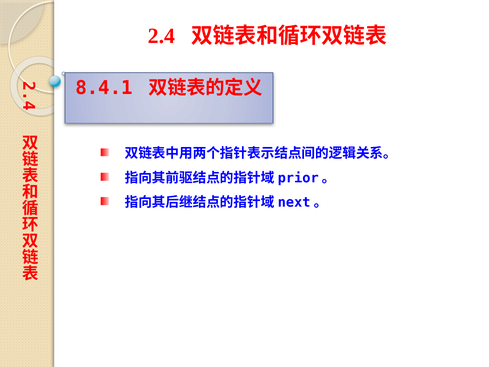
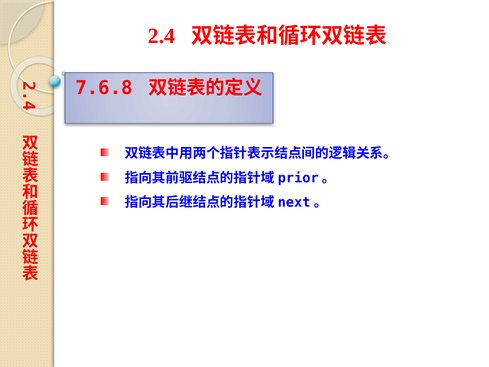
8.4.1: 8.4.1 -> 7.6.8
